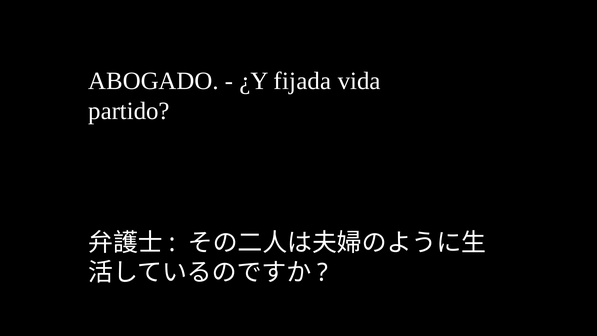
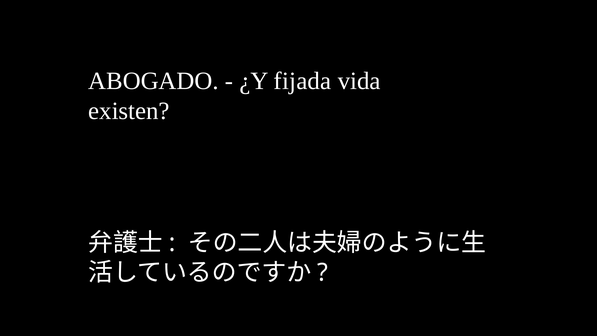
partido: partido -> existen
